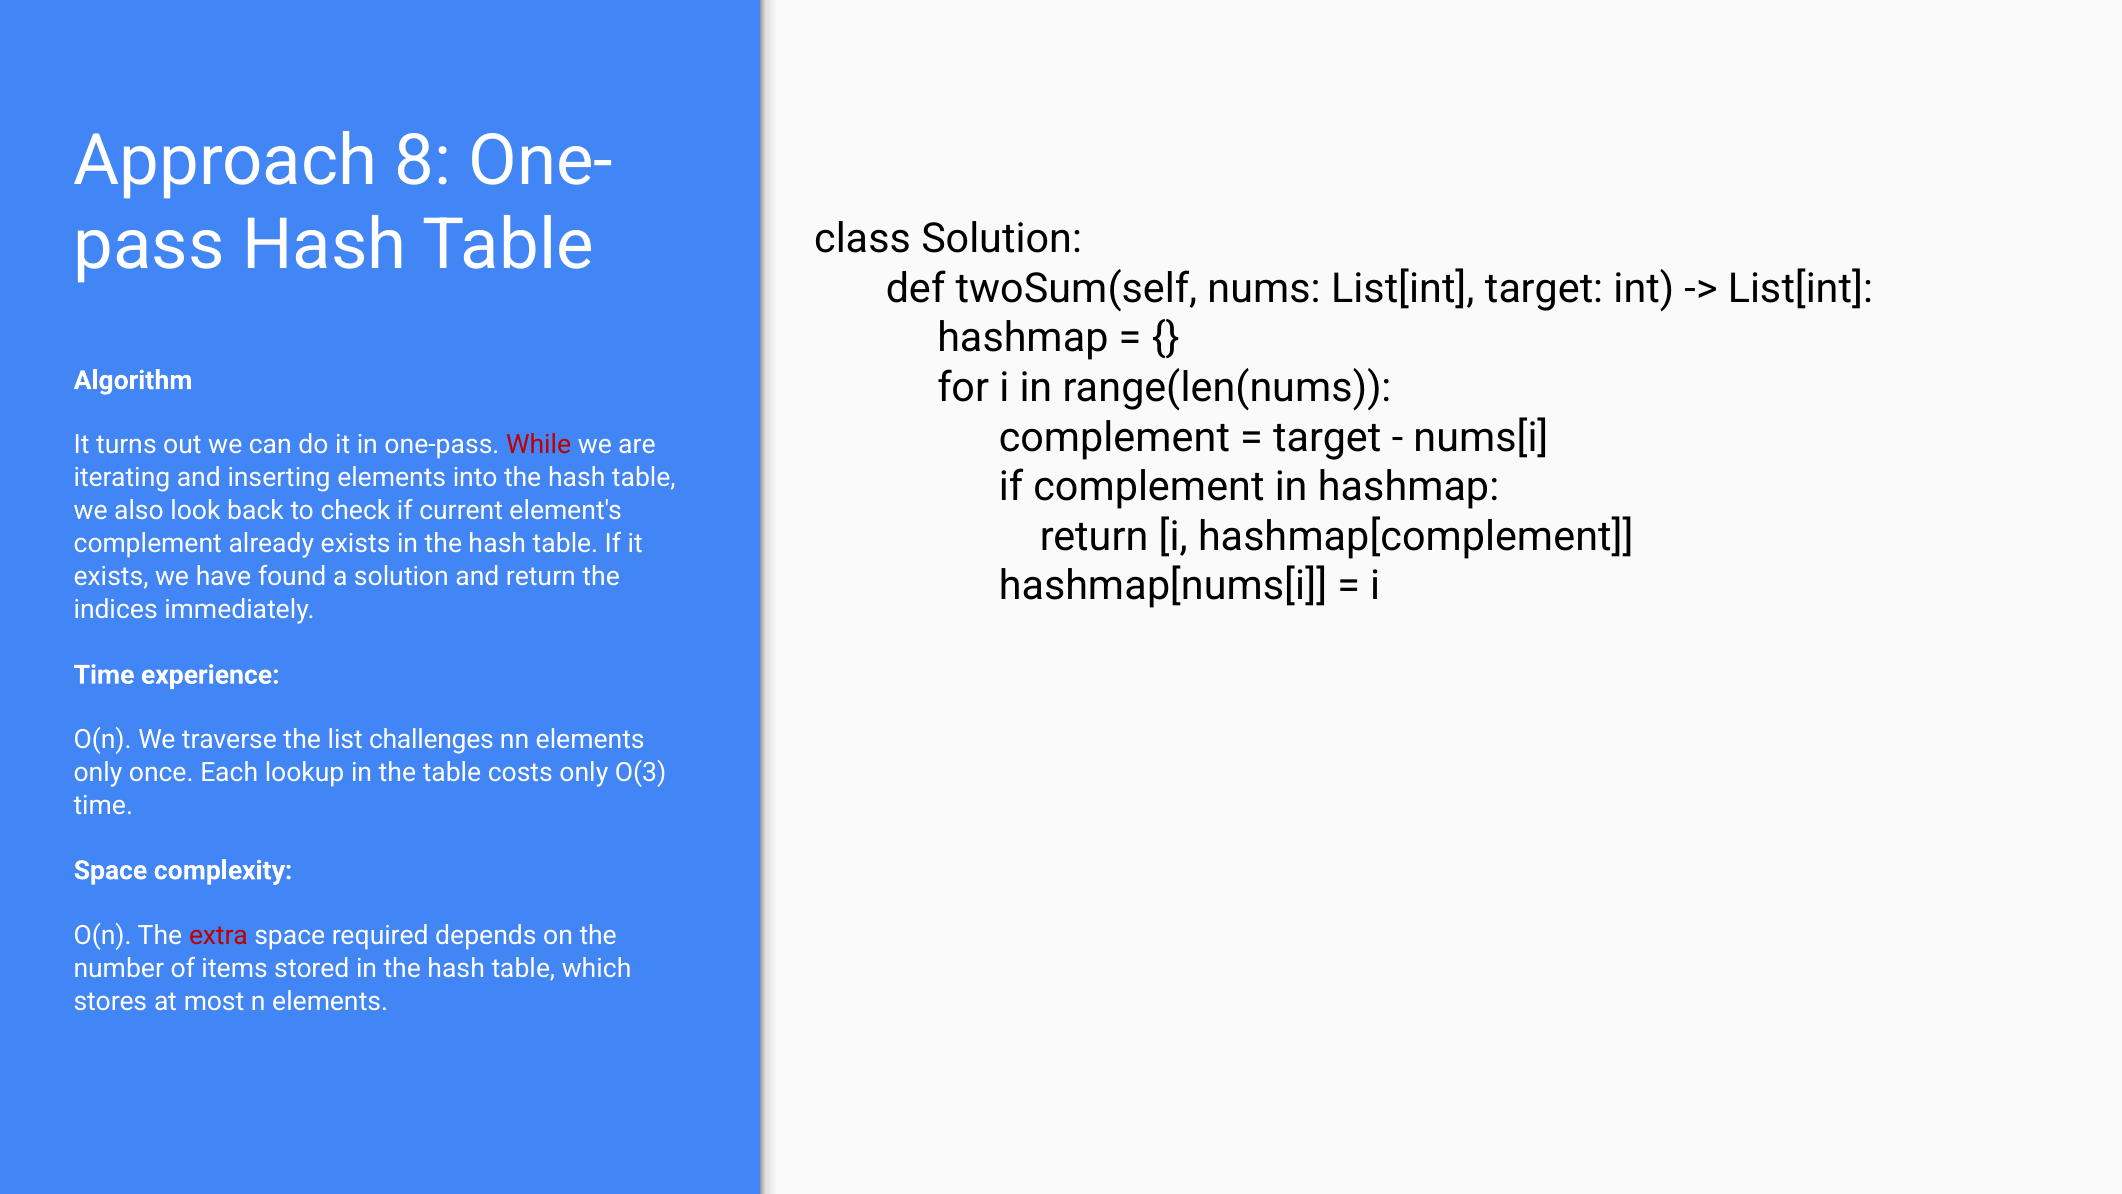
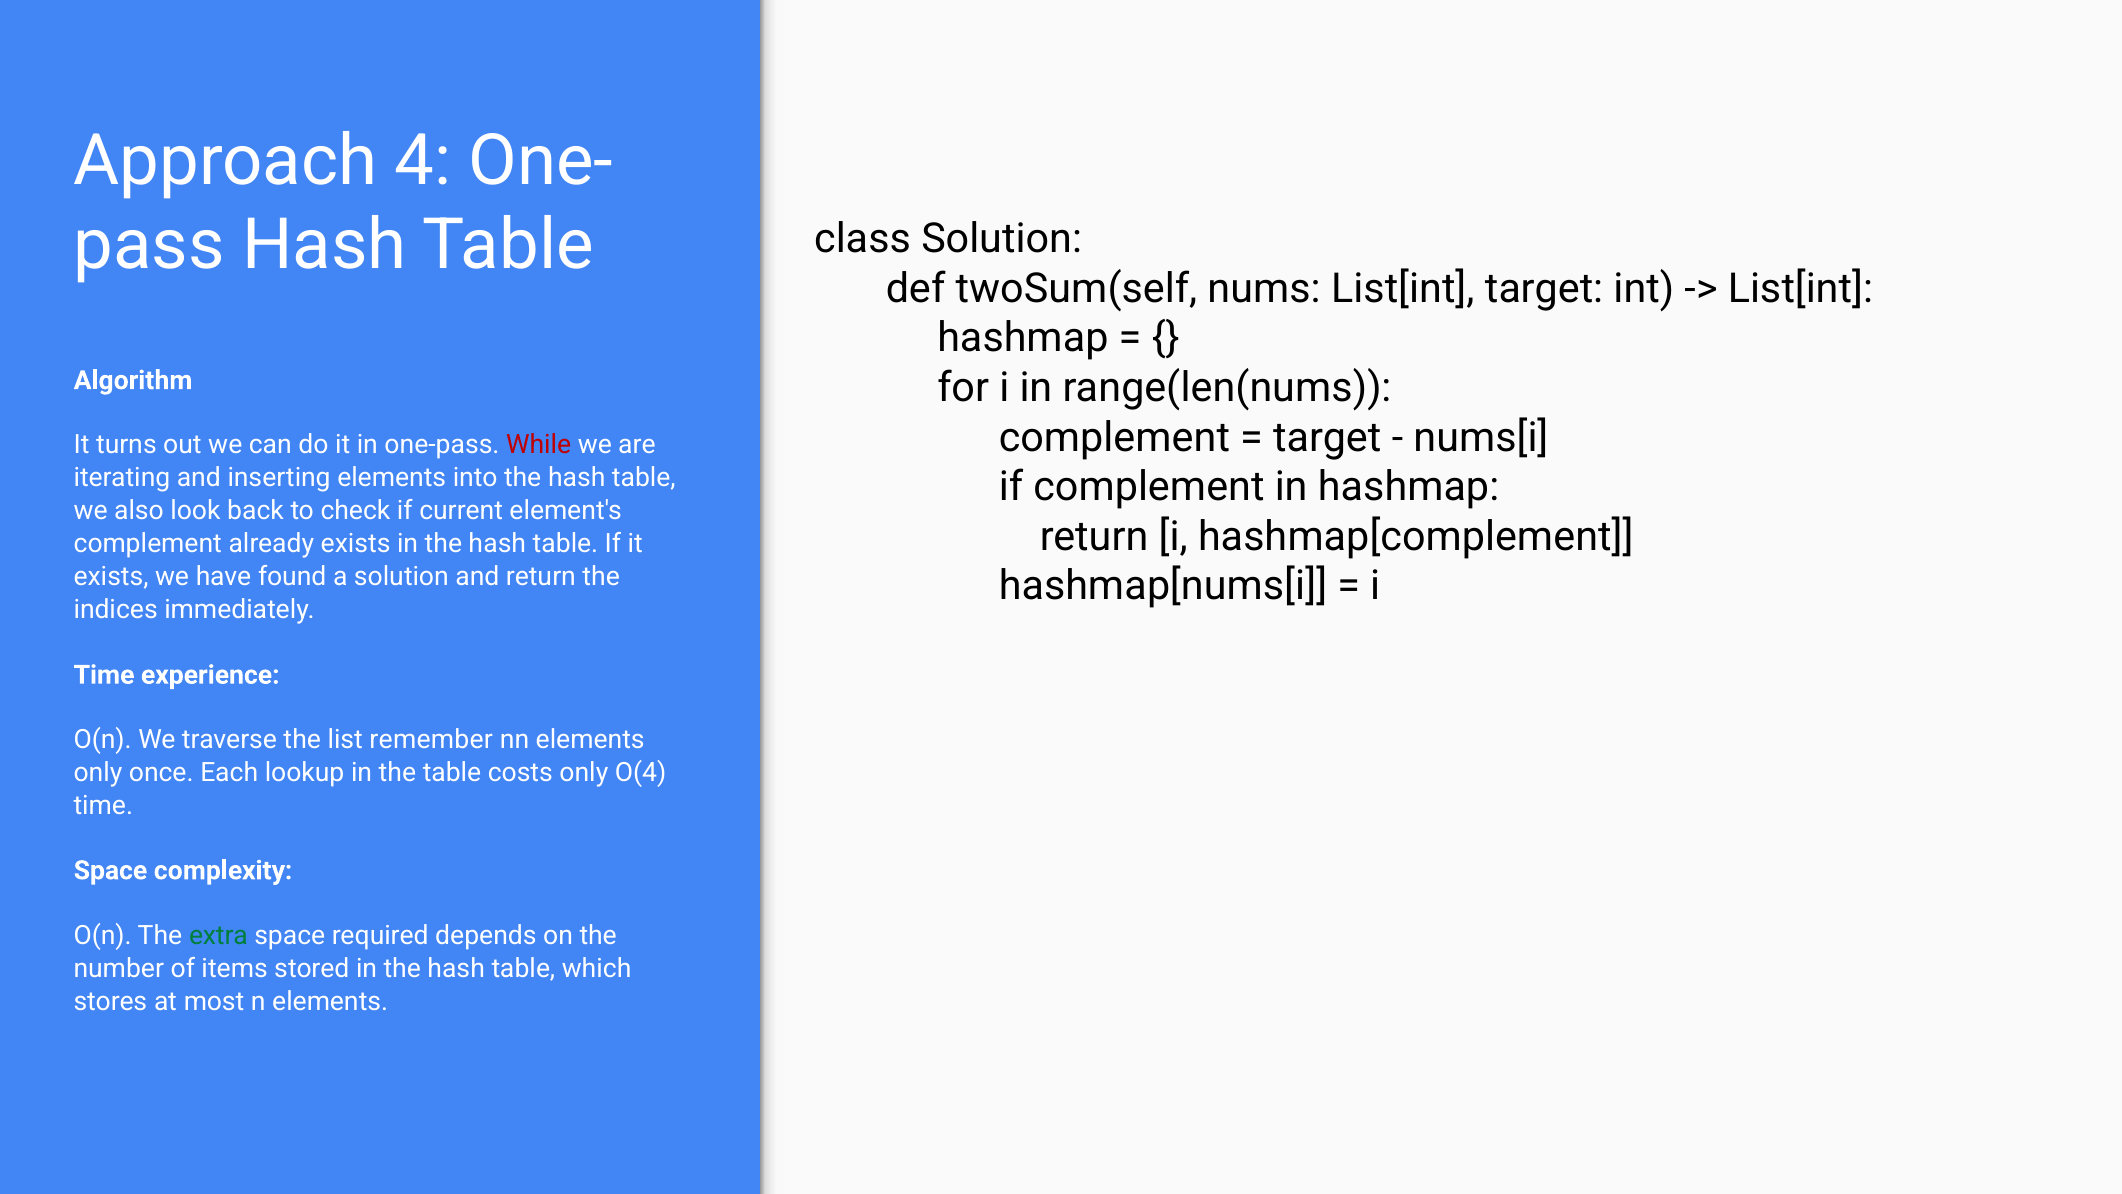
8: 8 -> 4
challenges: challenges -> remember
O(3: O(3 -> O(4
extra colour: red -> green
